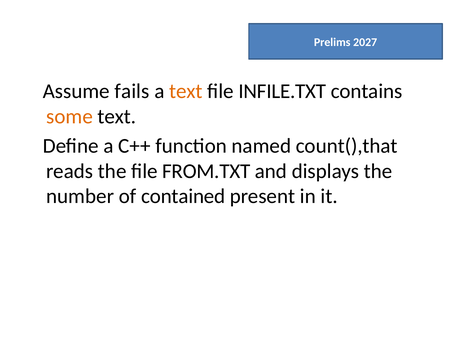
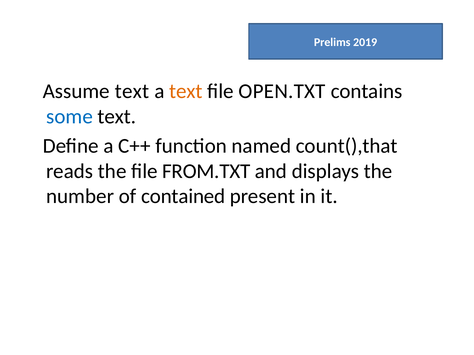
2027: 2027 -> 2019
Assume fails: fails -> text
INFILE.TXT: INFILE.TXT -> OPEN.TXT
some colour: orange -> blue
